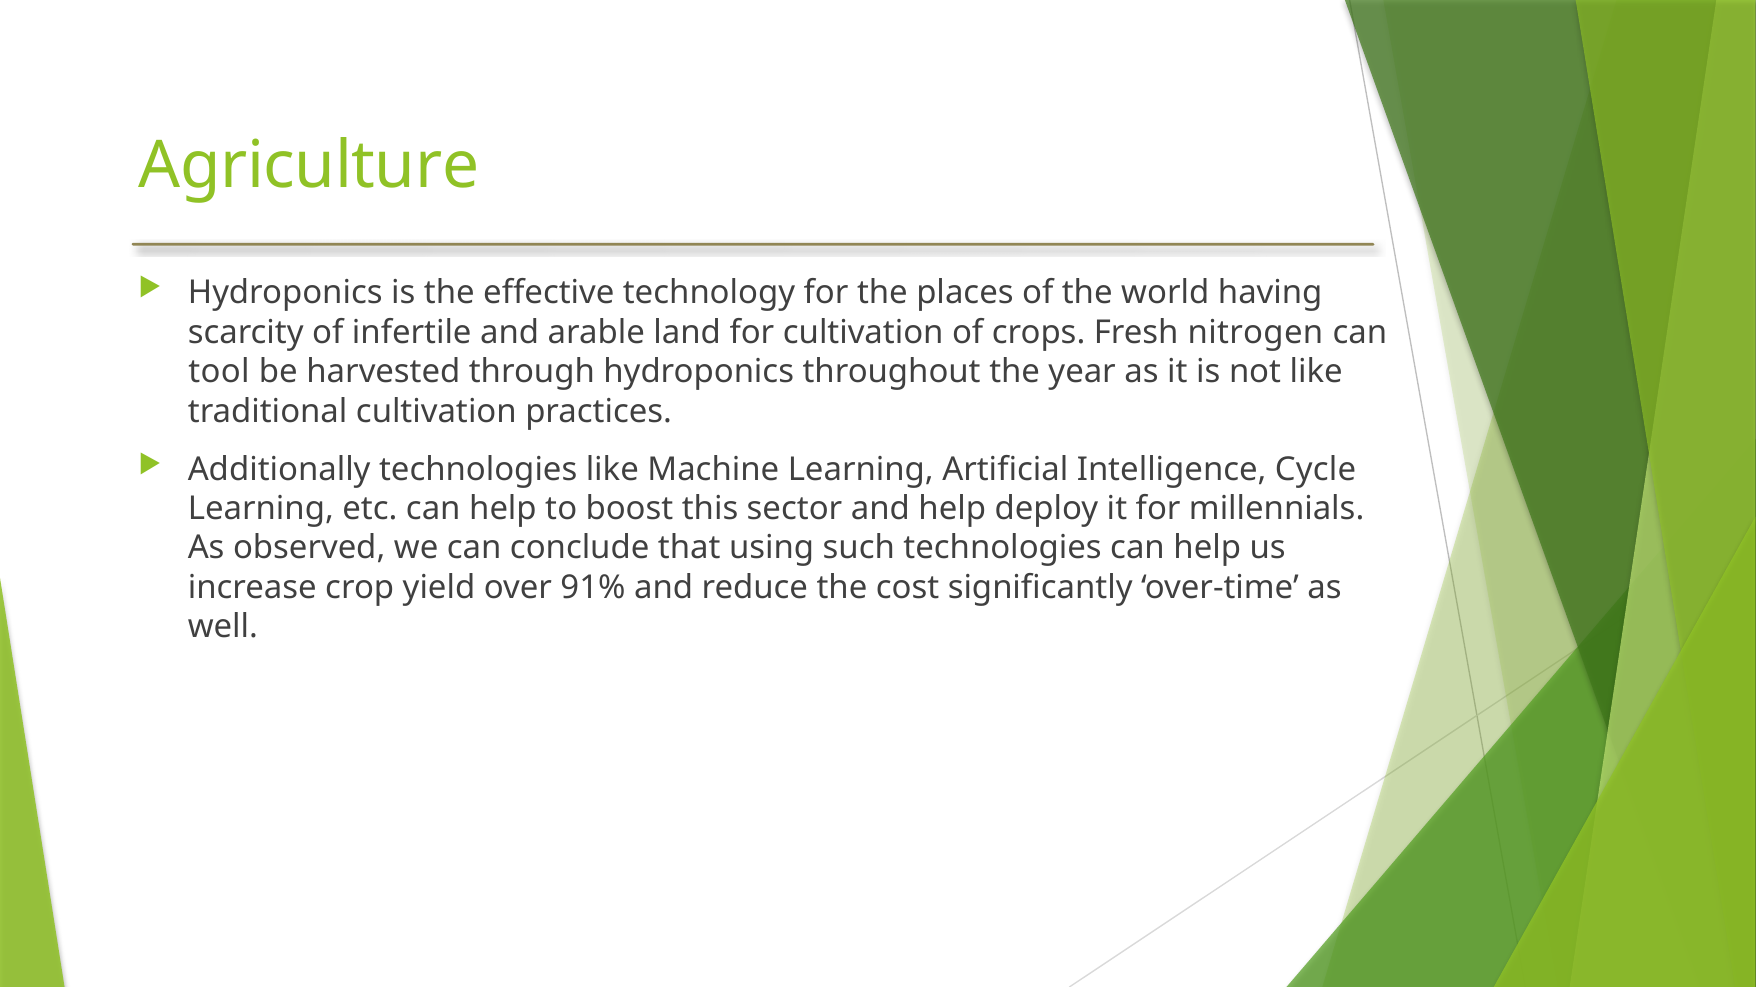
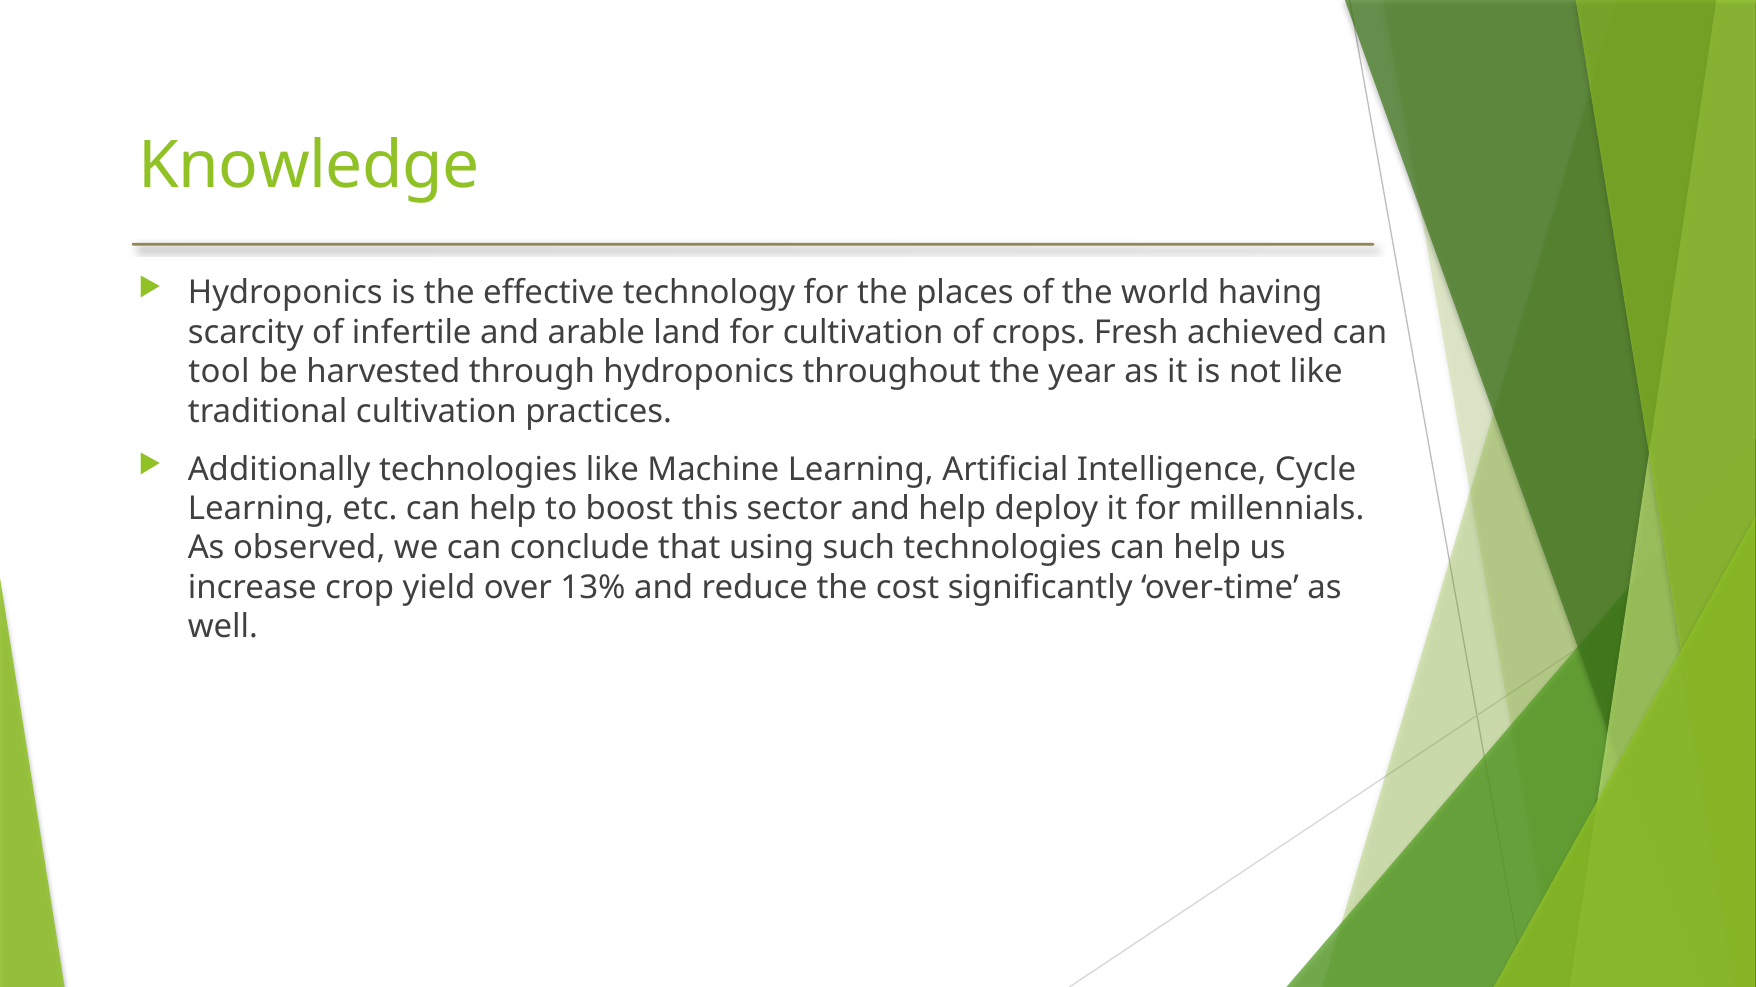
Agriculture: Agriculture -> Knowledge
nitrogen: nitrogen -> achieved
91%: 91% -> 13%
